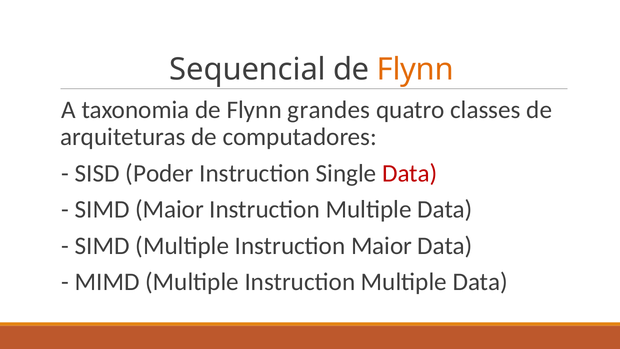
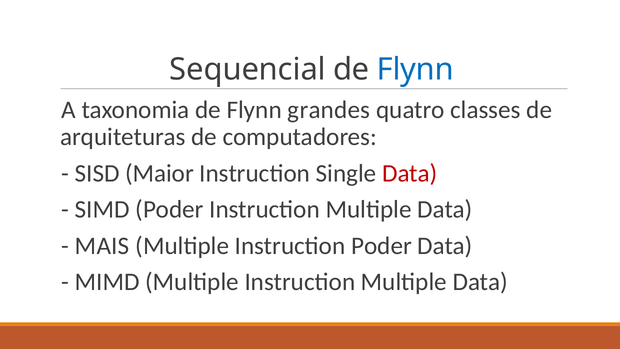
Flynn at (415, 69) colour: orange -> blue
Poder: Poder -> Maior
SIMD Maior: Maior -> Poder
SIMD at (102, 246): SIMD -> MAIS
Instruction Maior: Maior -> Poder
